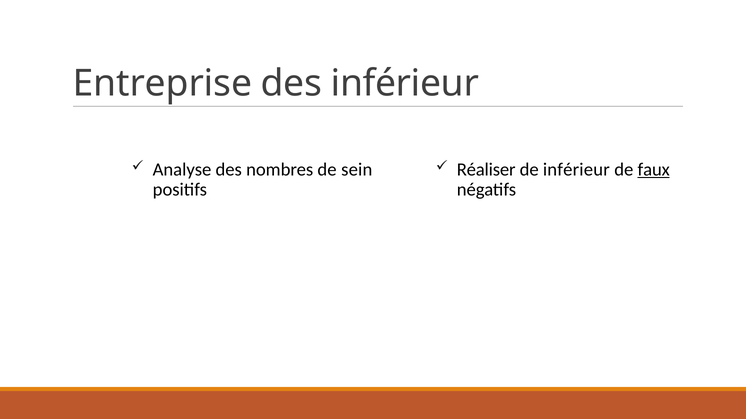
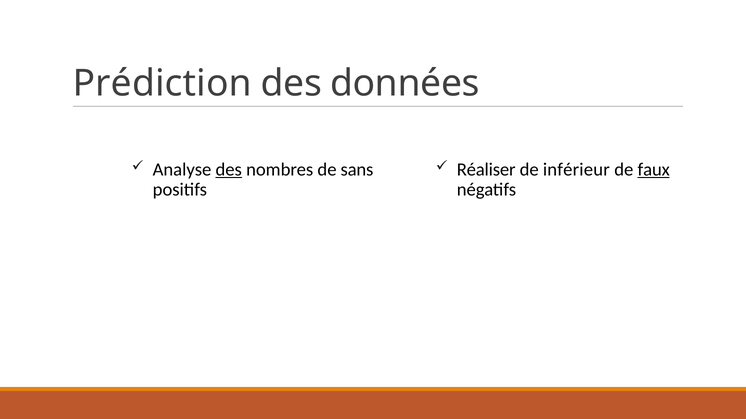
Entreprise: Entreprise -> Prédiction
des inférieur: inférieur -> données
des at (229, 170) underline: none -> present
sein: sein -> sans
